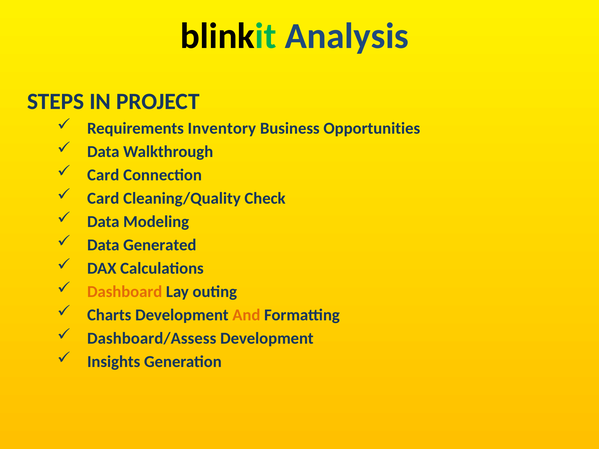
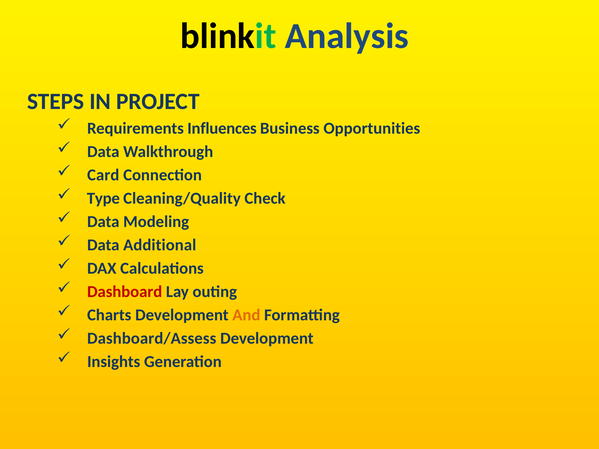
Inventory: Inventory -> Influences
Card at (103, 198): Card -> Type
Generated: Generated -> Additional
Dashboard colour: orange -> red
